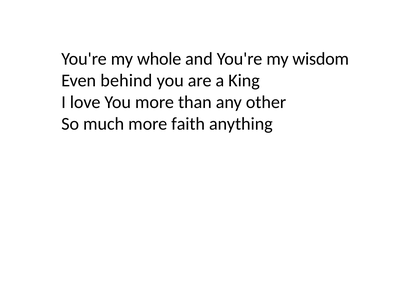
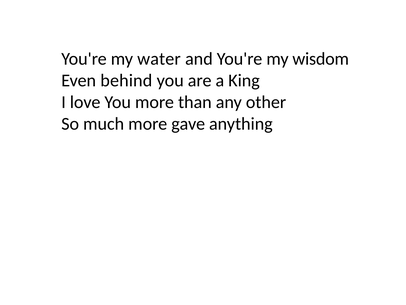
whole: whole -> water
faith: faith -> gave
